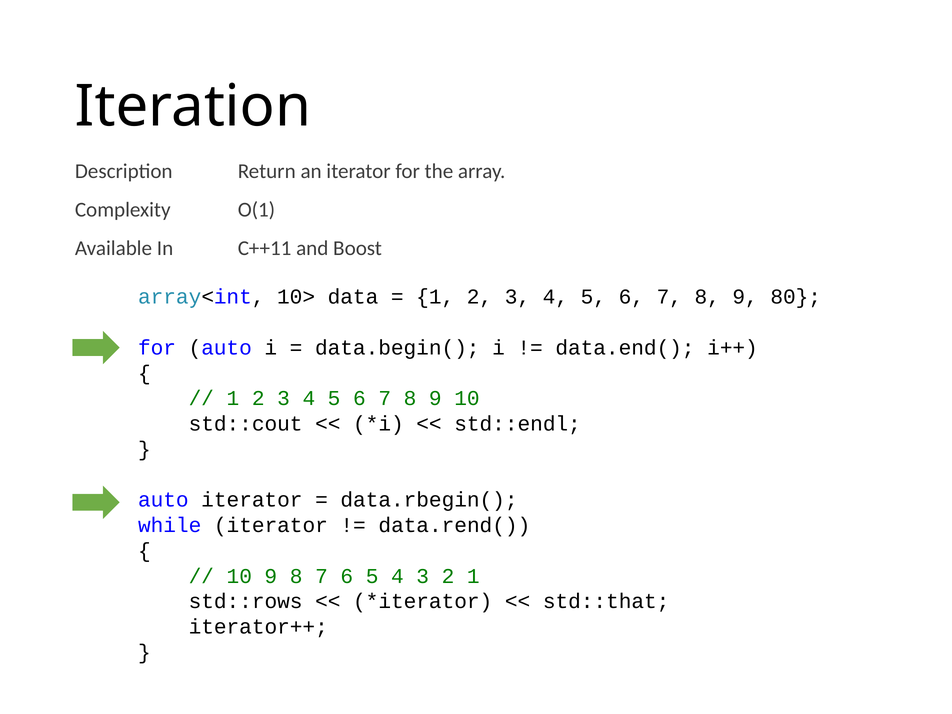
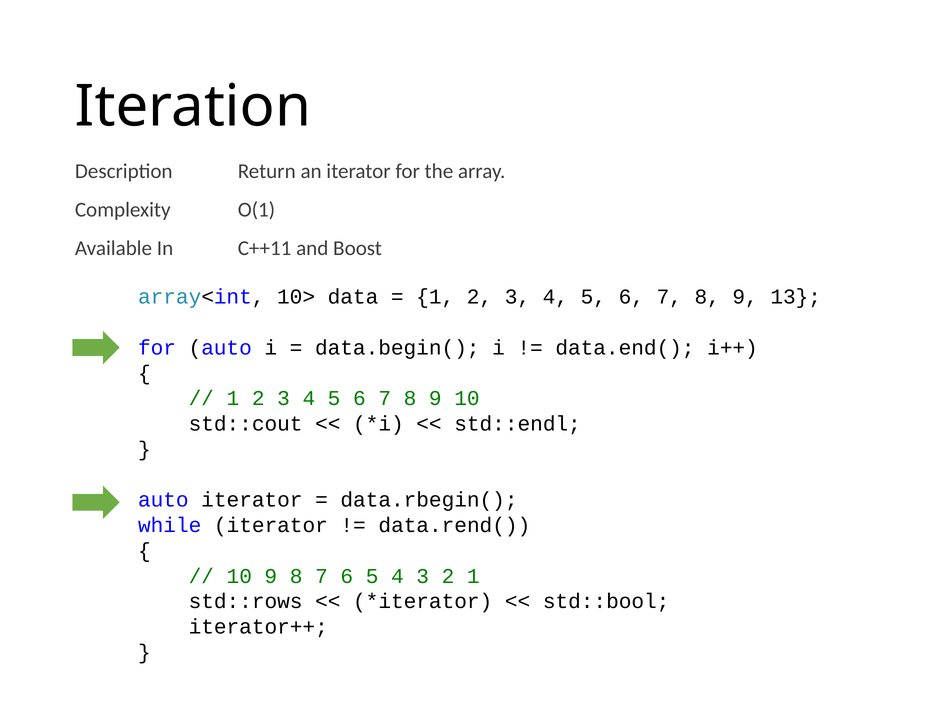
80: 80 -> 13
std::that: std::that -> std::bool
